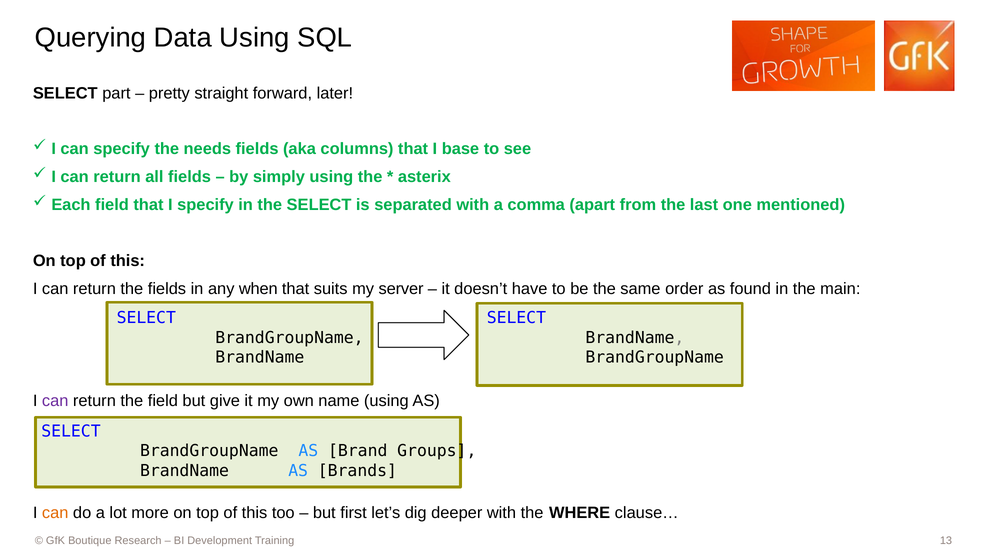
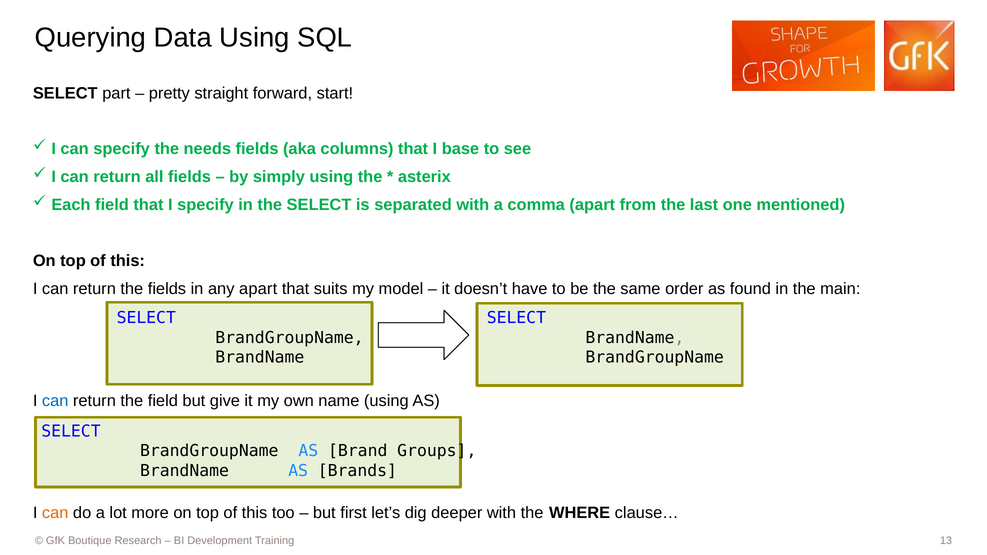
later: later -> start
any when: when -> apart
server: server -> model
can at (55, 401) colour: purple -> blue
